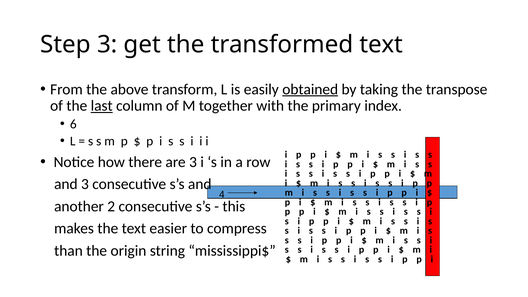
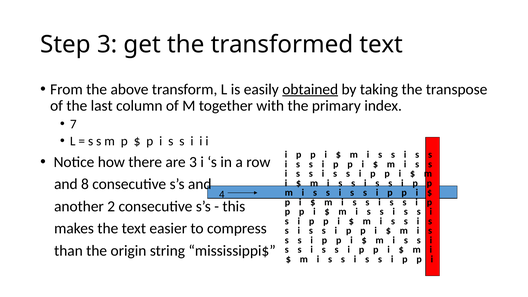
last underline: present -> none
6: 6 -> 7
and 3: 3 -> 8
